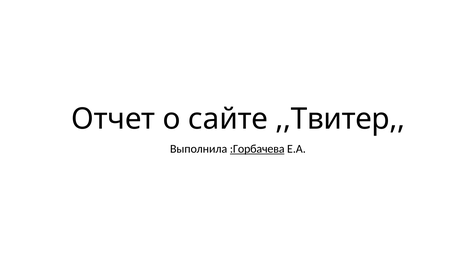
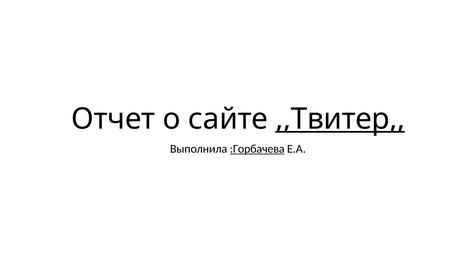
,,Твитер underline: none -> present
